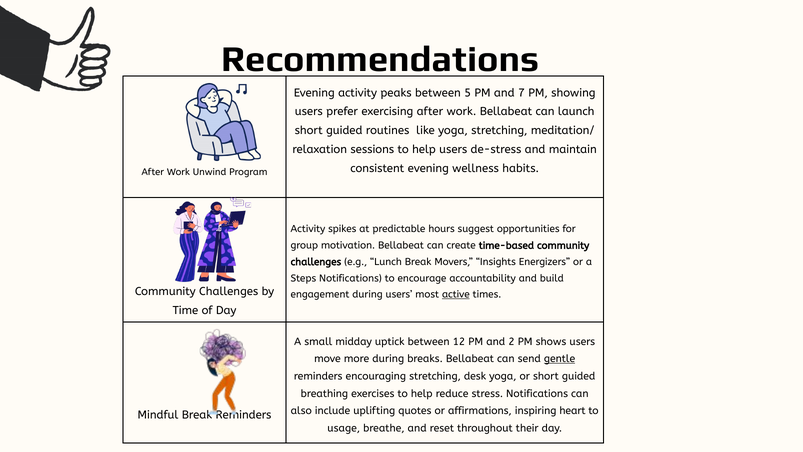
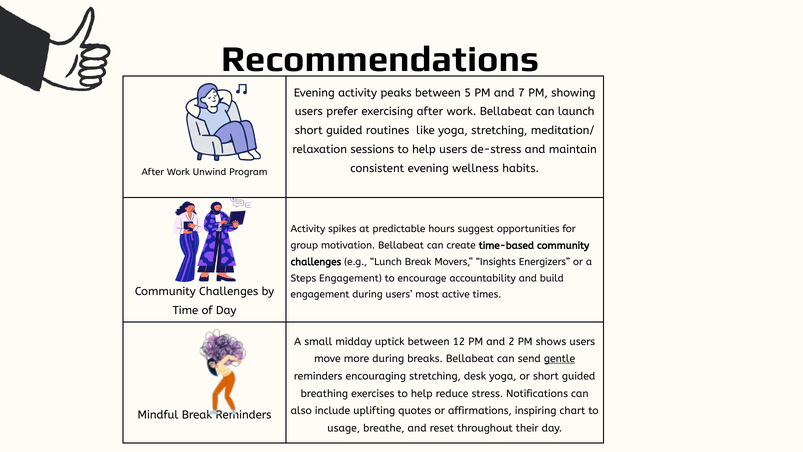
Steps Notifications: Notifications -> Engagement
active underline: present -> none
heart: heart -> chart
